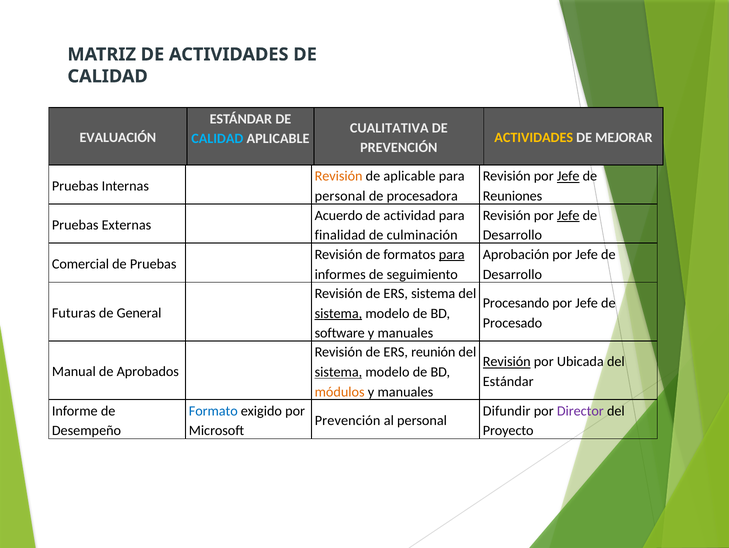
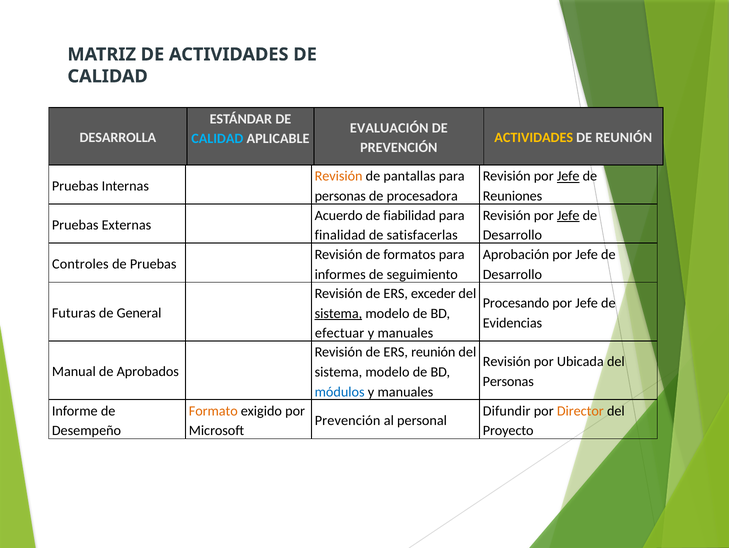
CUALITATIVA: CUALITATIVA -> EVALUACIÓN
EVALUACIÓN: EVALUACIÓN -> DESARROLLA
DE MEJORAR: MEJORAR -> REUNIÓN
de aplicable: aplicable -> pantallas
personal at (340, 196): personal -> personas
actividad: actividad -> fiabilidad
culminación: culminación -> satisfacerlas
para at (452, 255) underline: present -> none
Comercial: Comercial -> Controles
ERS sistema: sistema -> exceder
Procesado: Procesado -> Evidencias
software: software -> efectuar
Revisión at (507, 362) underline: present -> none
sistema at (338, 372) underline: present -> none
Estándar at (508, 382): Estándar -> Personas
módulos colour: orange -> blue
Director colour: purple -> orange
Formato colour: blue -> orange
